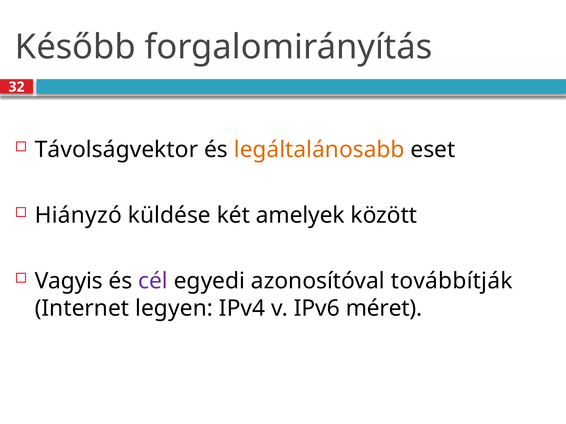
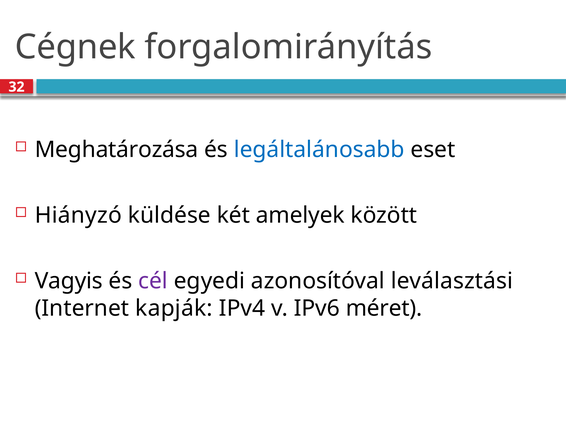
Később: Később -> Cégnek
Távolságvektor: Távolságvektor -> Meghatározása
legáltalánosabb colour: orange -> blue
továbbítják: továbbítják -> leválasztási
legyen: legyen -> kapják
